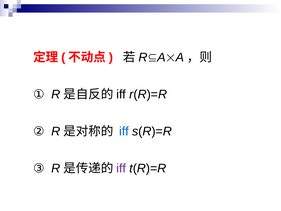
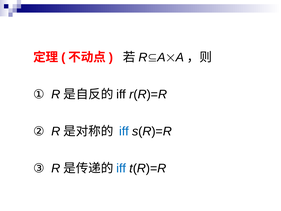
iff at (121, 168) colour: purple -> blue
